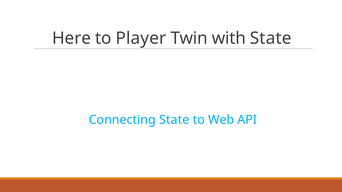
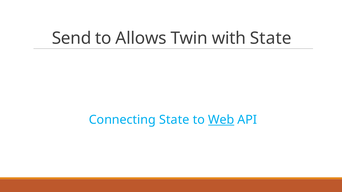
Here: Here -> Send
Player: Player -> Allows
Web underline: none -> present
